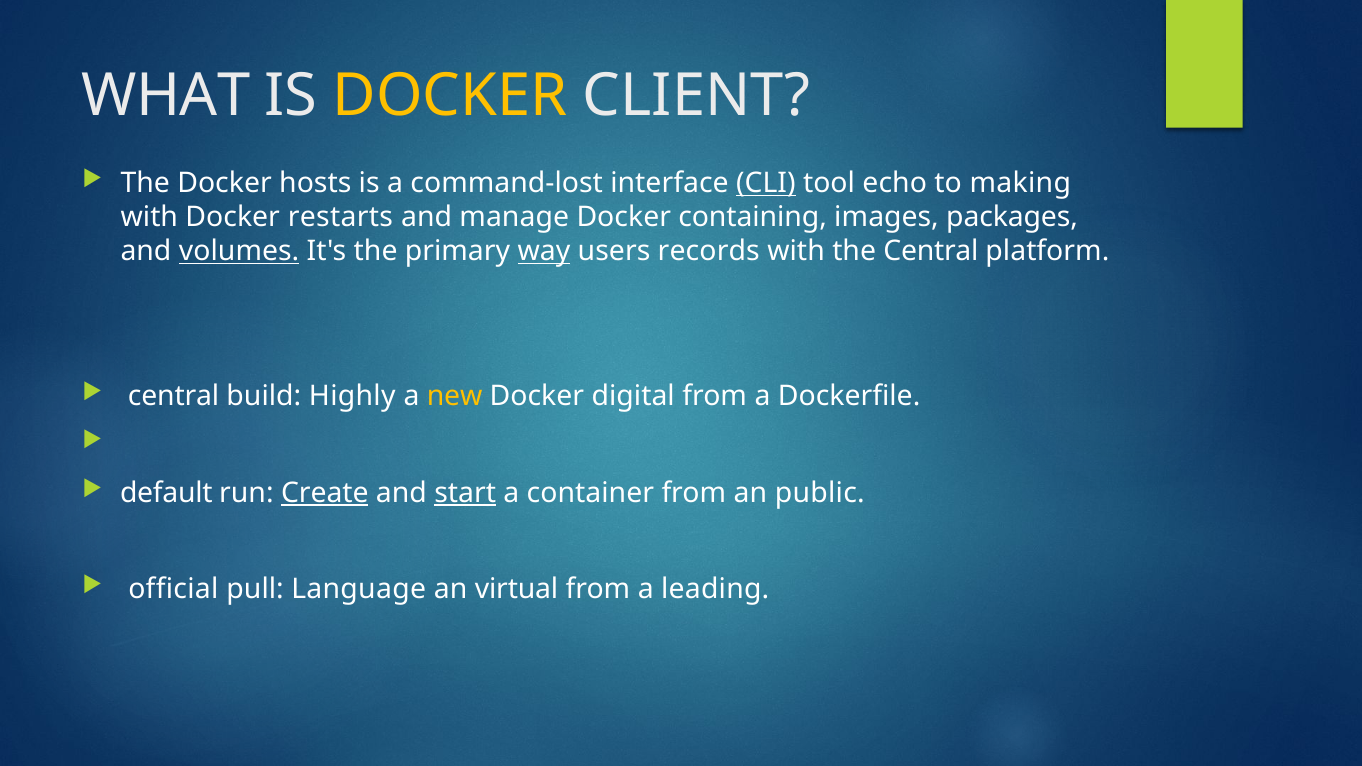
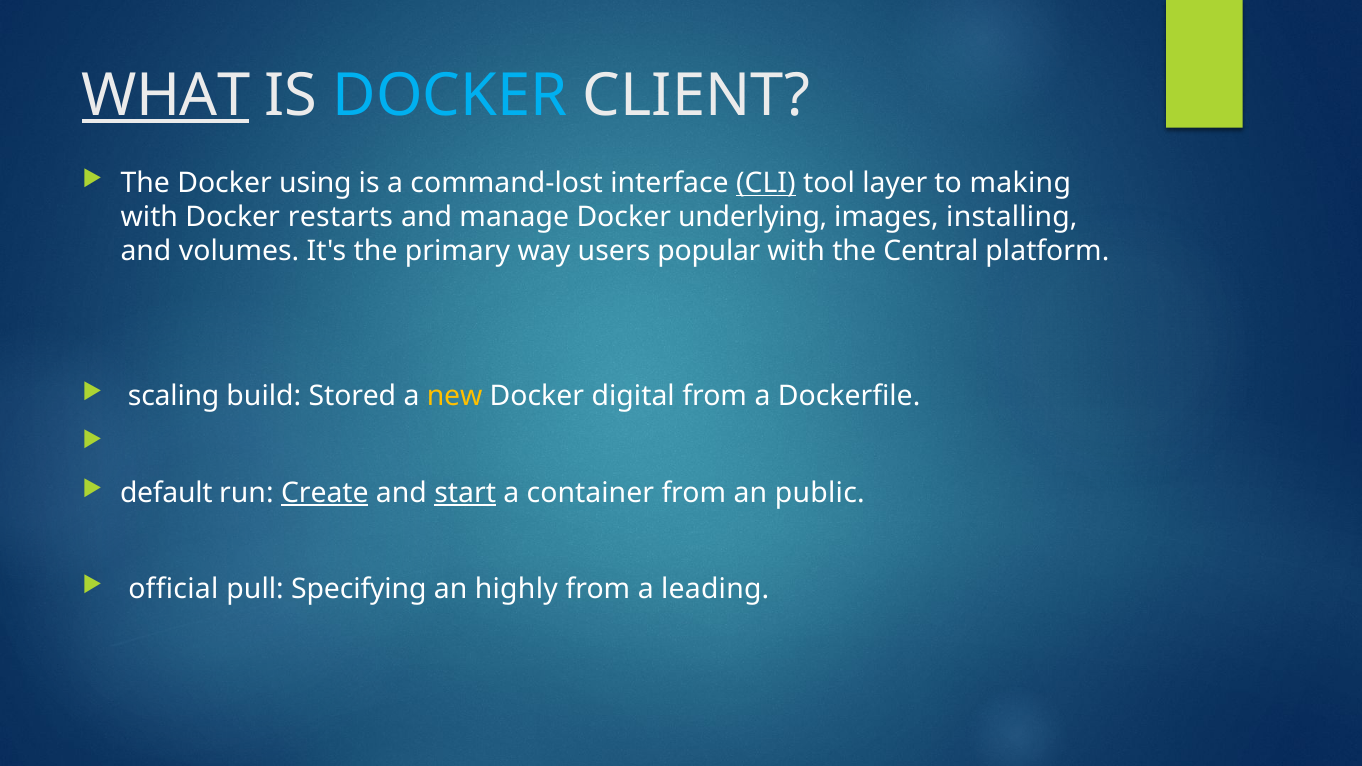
WHAT underline: none -> present
DOCKER at (450, 96) colour: yellow -> light blue
hosts: hosts -> using
echo: echo -> layer
containing: containing -> underlying
packages: packages -> installing
volumes underline: present -> none
way underline: present -> none
records: records -> popular
central at (174, 396): central -> scaling
Highly: Highly -> Stored
Language: Language -> Specifying
virtual: virtual -> highly
